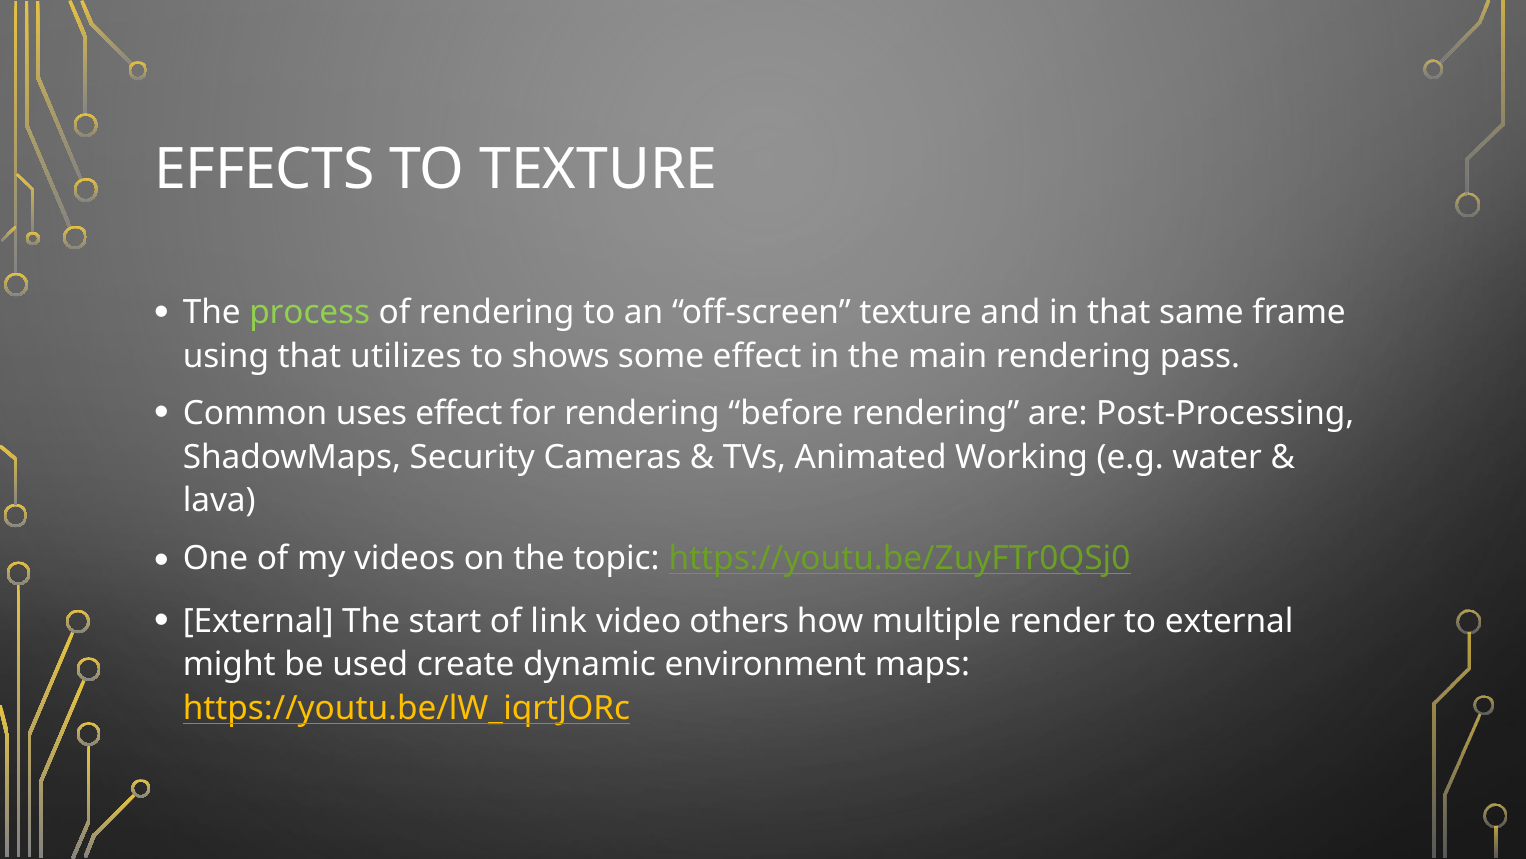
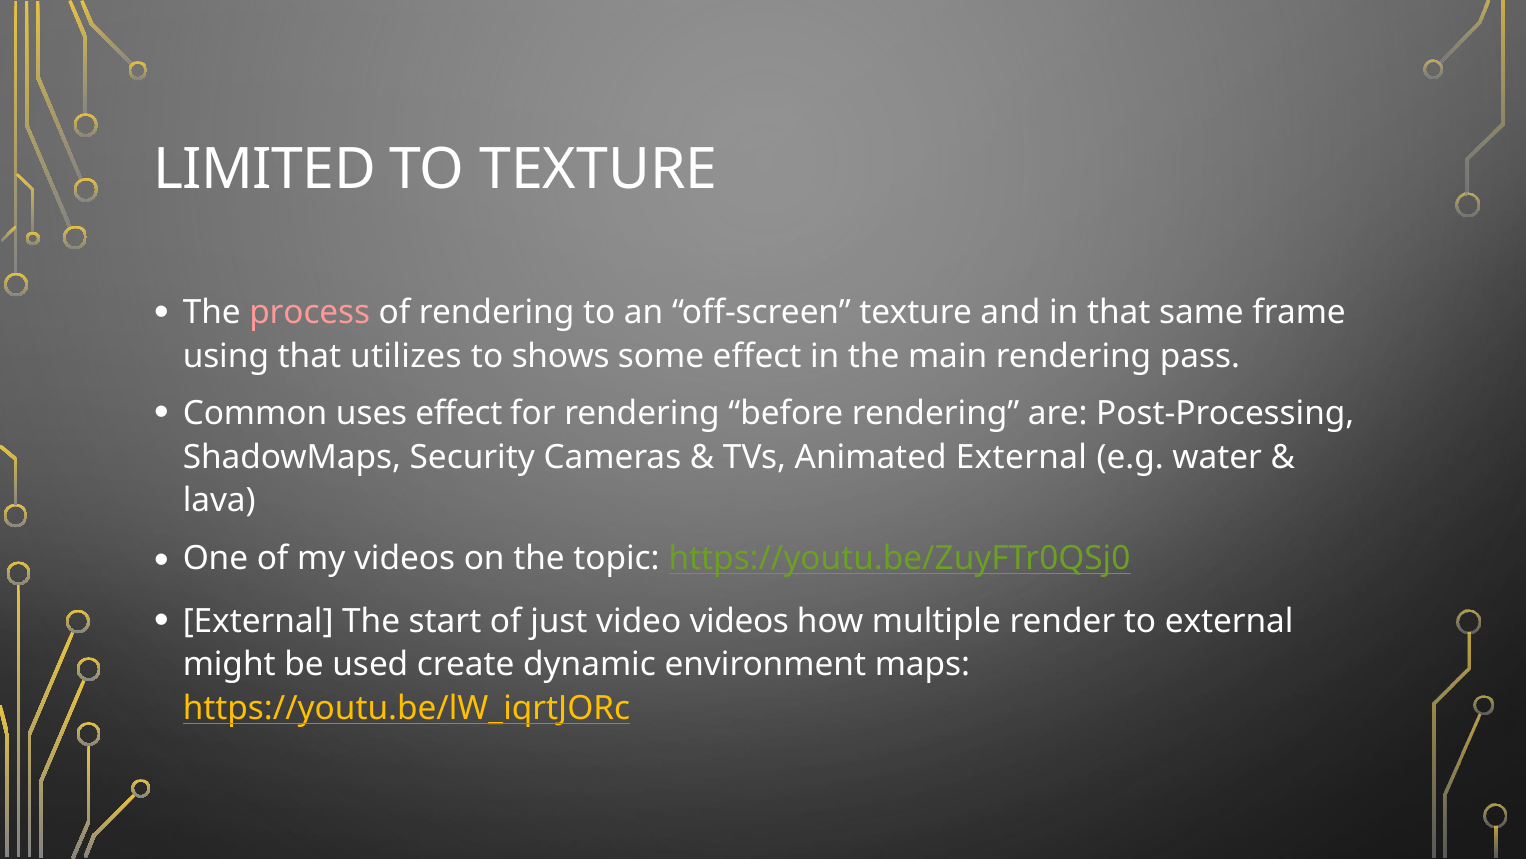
EFFECTS: EFFECTS -> LIMITED
process colour: light green -> pink
Animated Working: Working -> External
link: link -> just
video others: others -> videos
